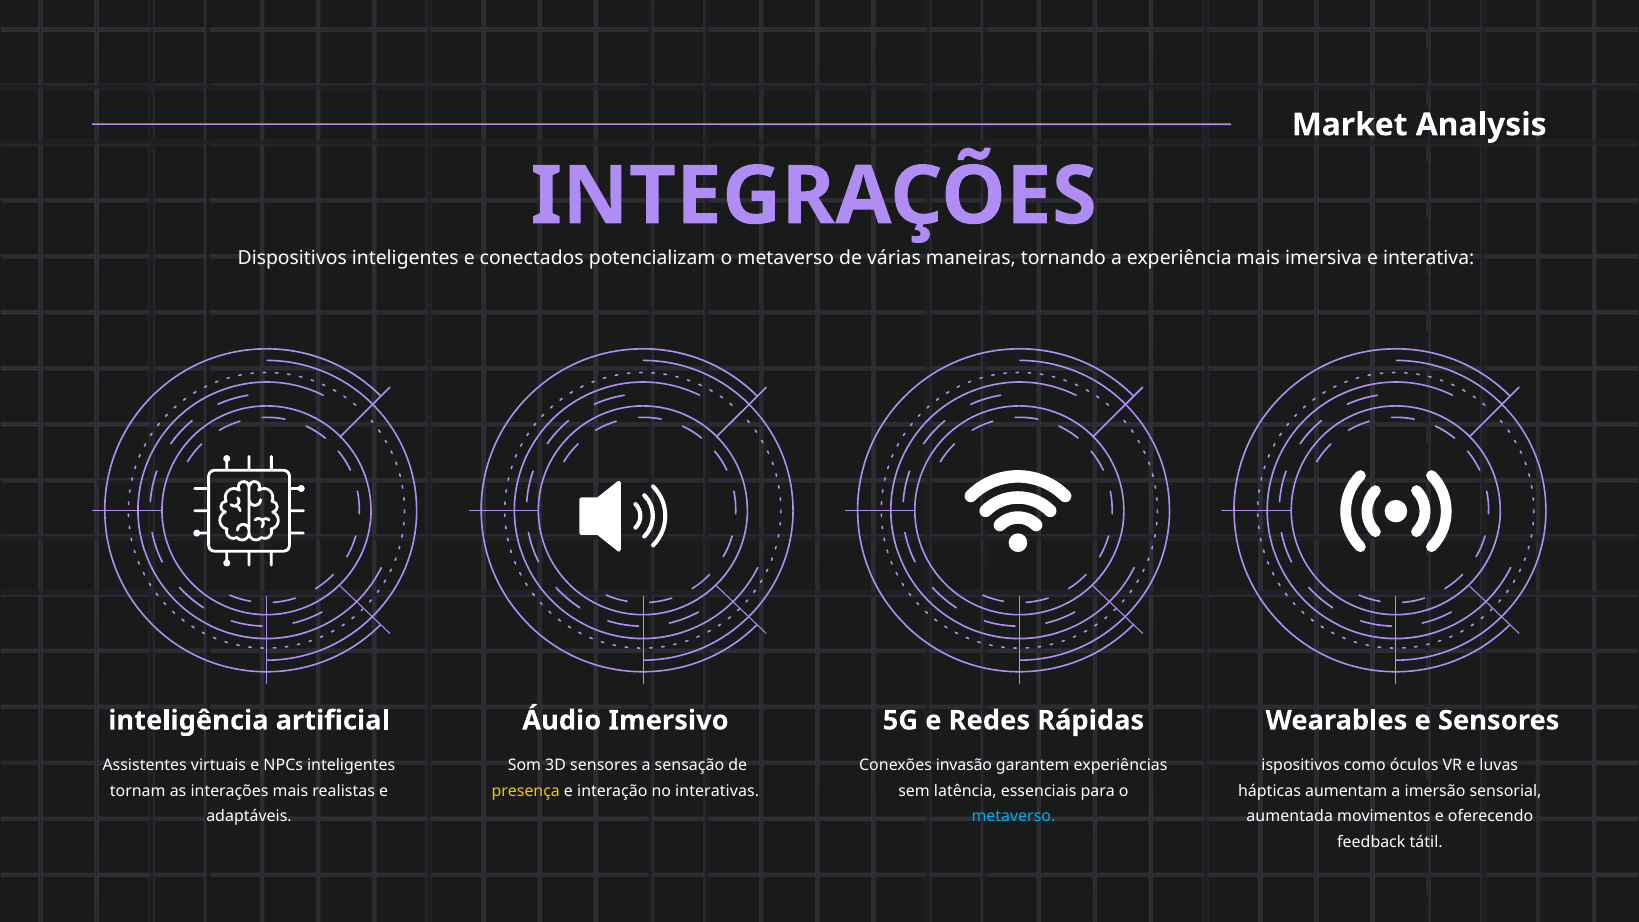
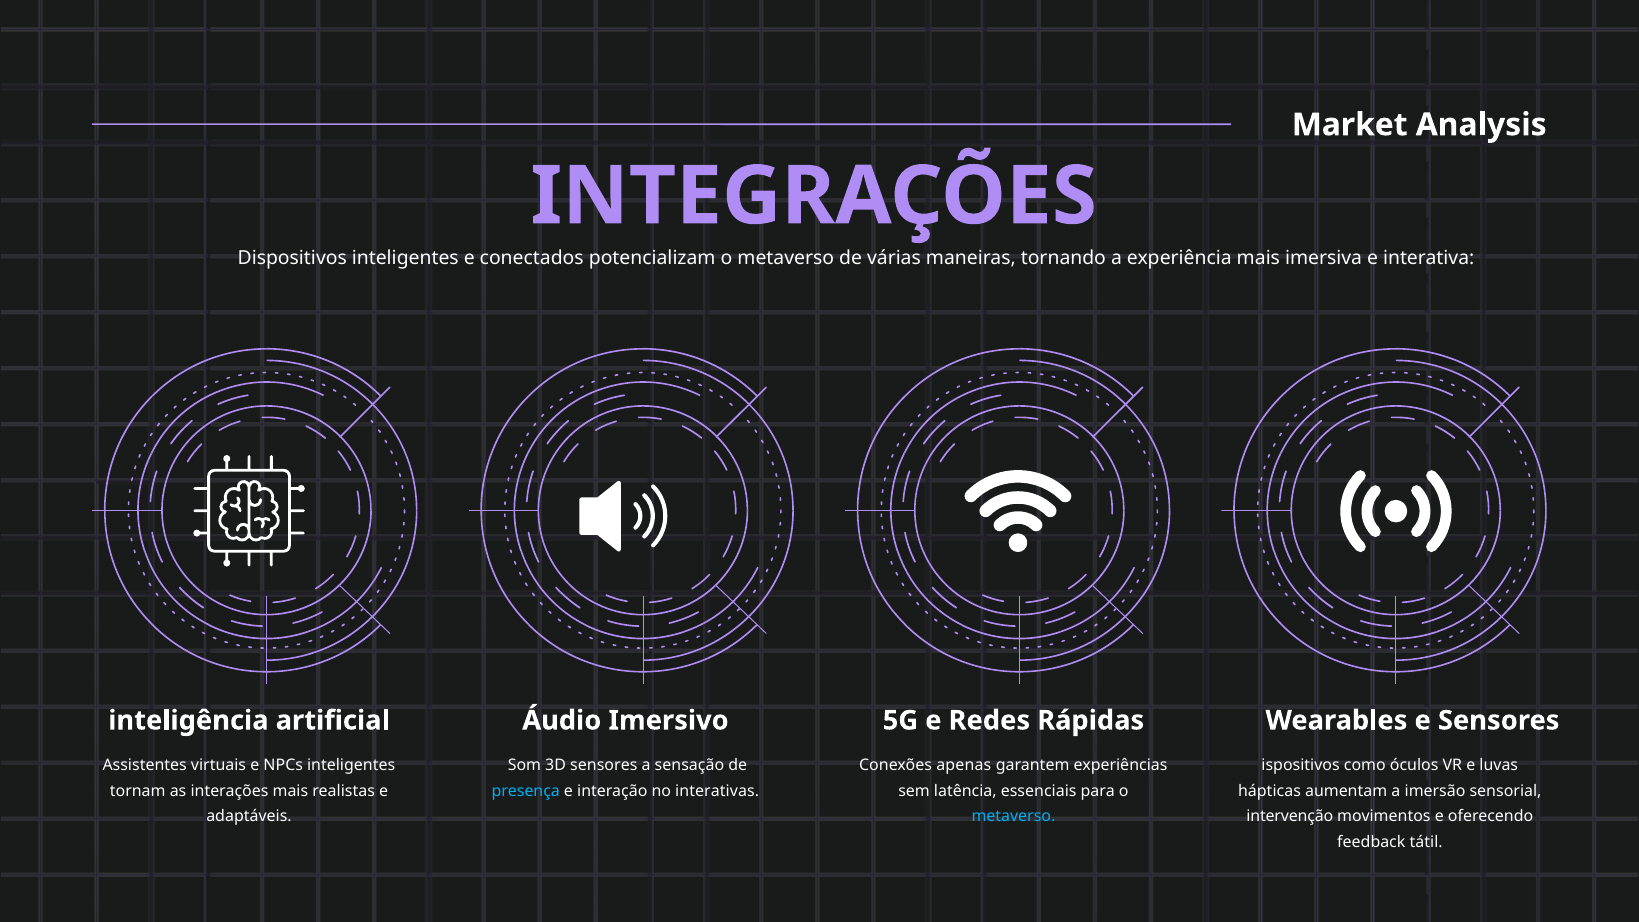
invasão: invasão -> apenas
presença colour: yellow -> light blue
aumentada: aumentada -> intervenção
